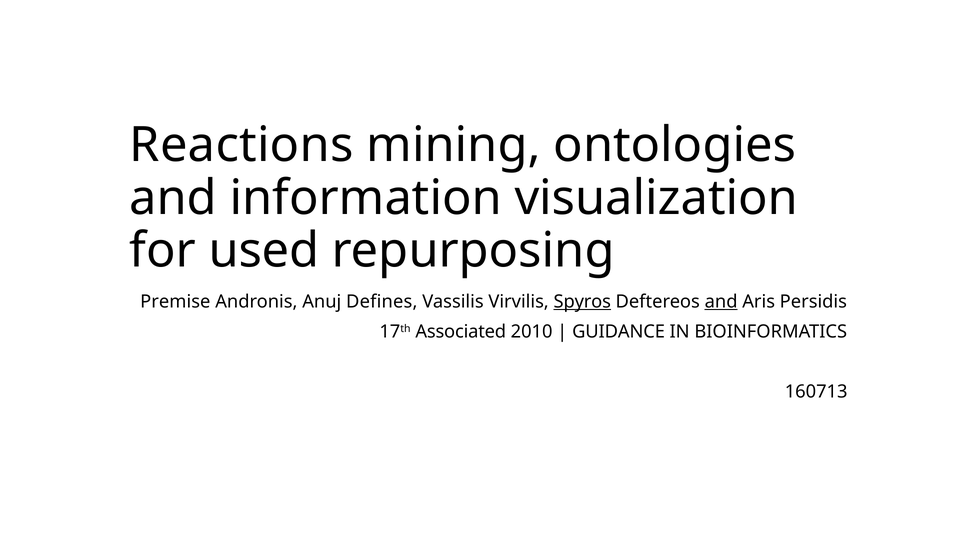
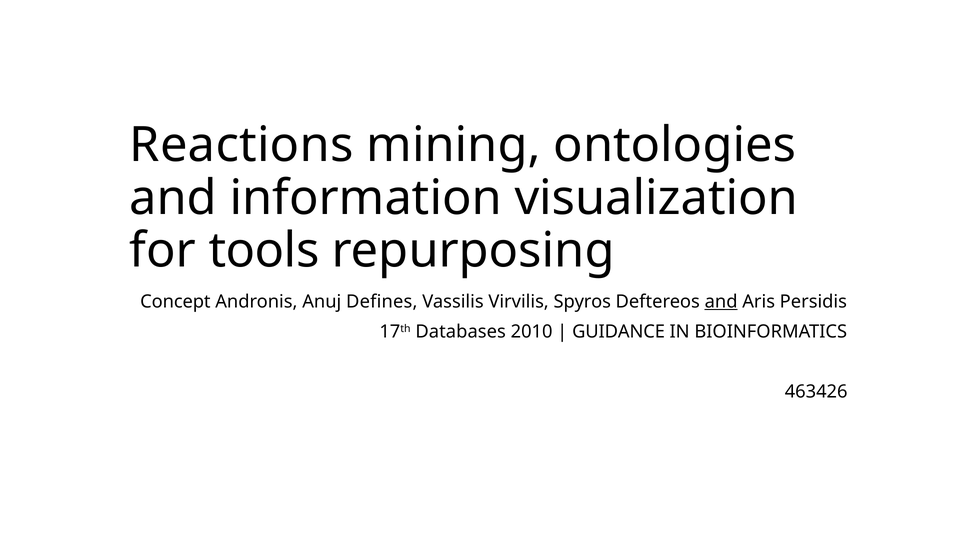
used: used -> tools
Premise: Premise -> Concept
Spyros underline: present -> none
Associated: Associated -> Databases
160713: 160713 -> 463426
